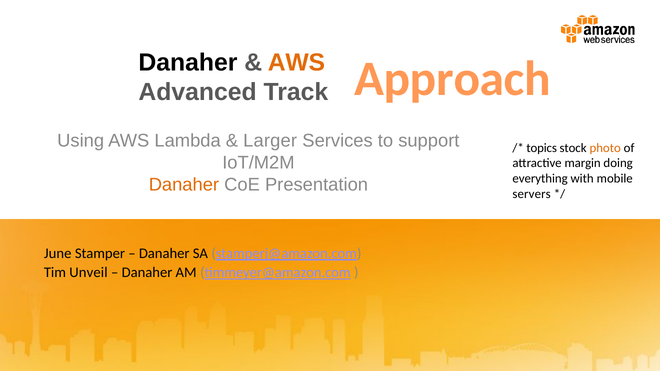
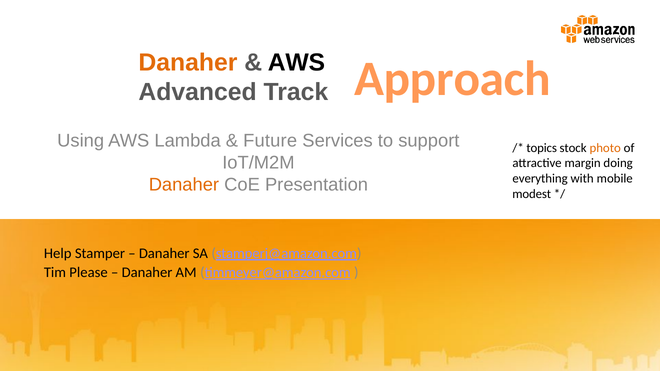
Danaher at (188, 62) colour: black -> orange
AWS at (296, 62) colour: orange -> black
Larger: Larger -> Future
servers: servers -> modest
June: June -> Help
Unveil: Unveil -> Please
